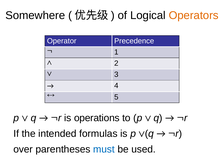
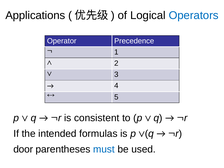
Somewhere: Somewhere -> Applications
Operators colour: orange -> blue
operations: operations -> consistent
over: over -> door
